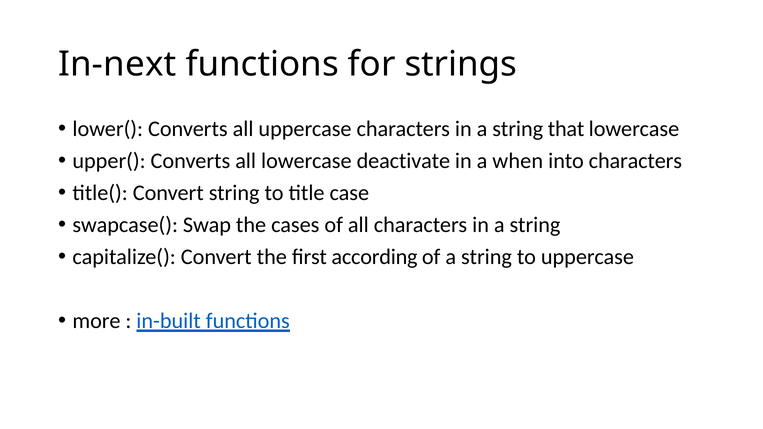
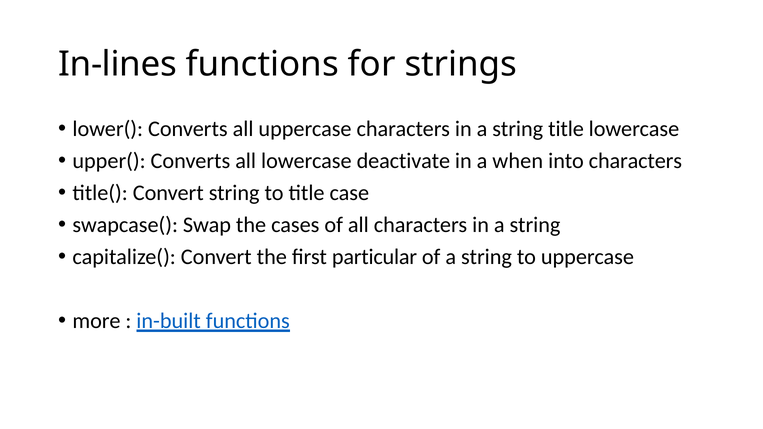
In-next: In-next -> In-lines
string that: that -> title
according: according -> particular
